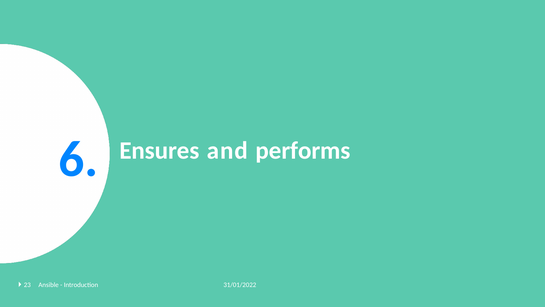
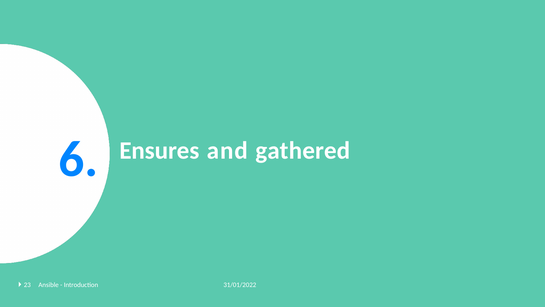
performs: performs -> gathered
